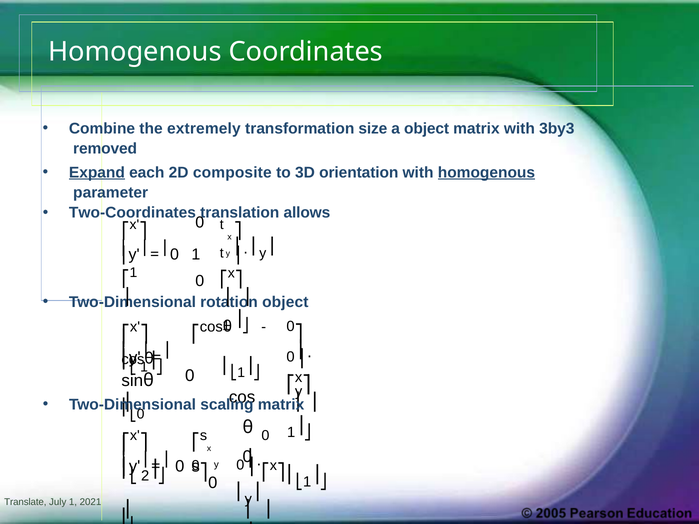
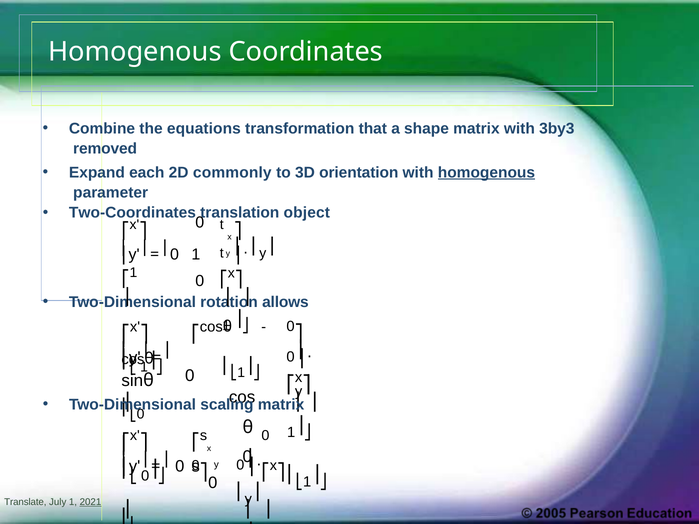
extremely: extremely -> equations
size: size -> that
a object: object -> shape
Expand underline: present -> none
composite: composite -> commonly
allows: allows -> object
object at (285, 302): object -> allows
2 at (145, 476): 2 -> 0
2021 underline: none -> present
